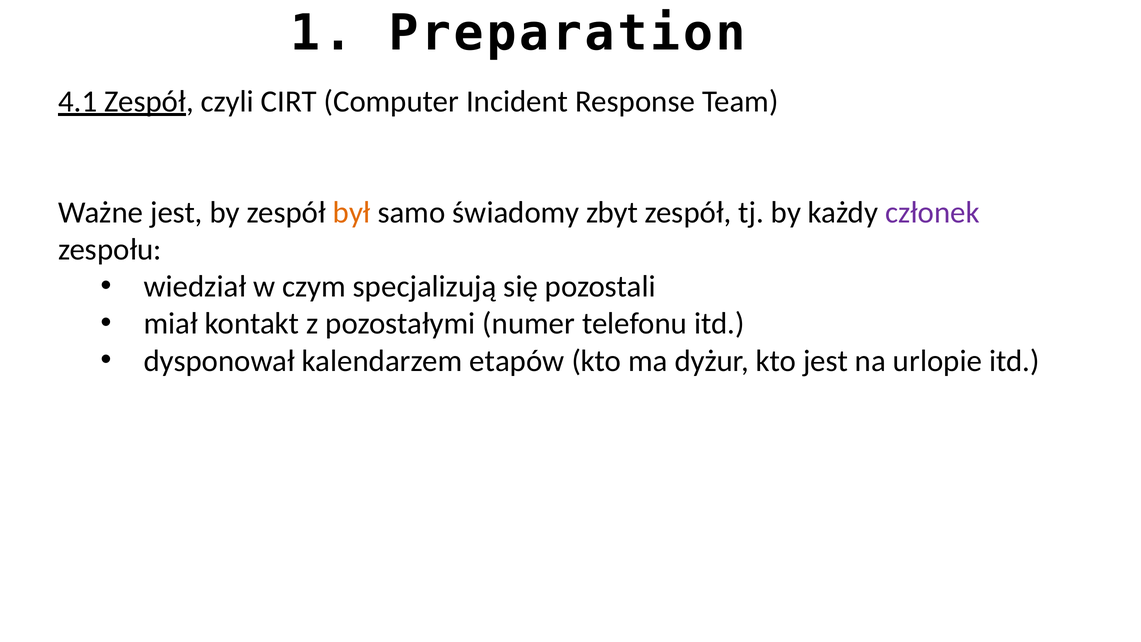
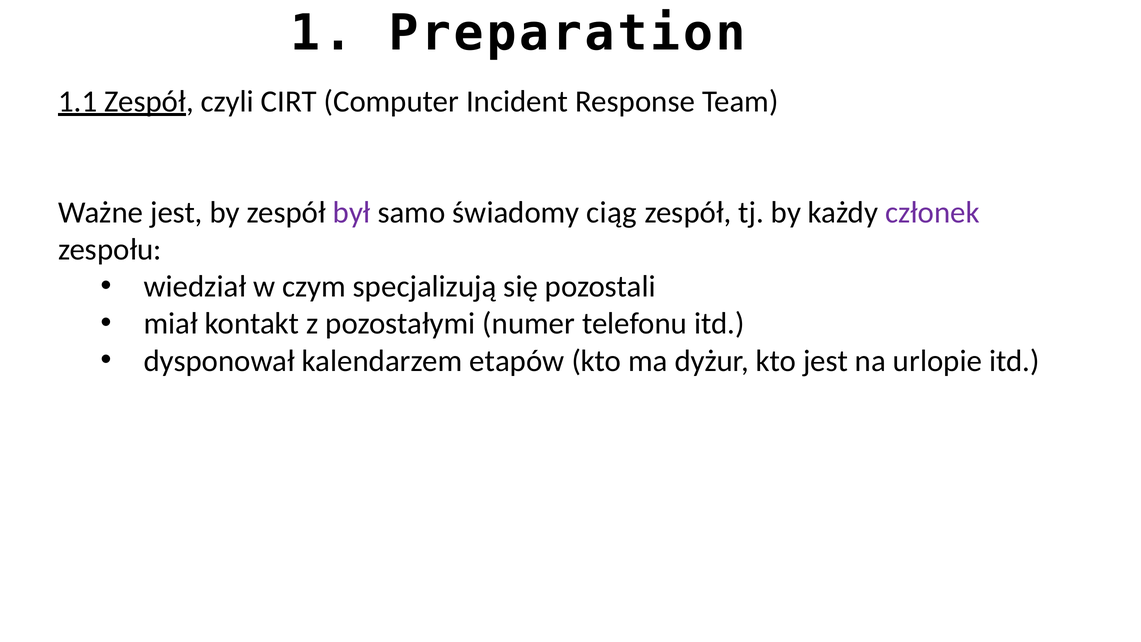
4.1: 4.1 -> 1.1
był colour: orange -> purple
zbyt: zbyt -> ciąg
